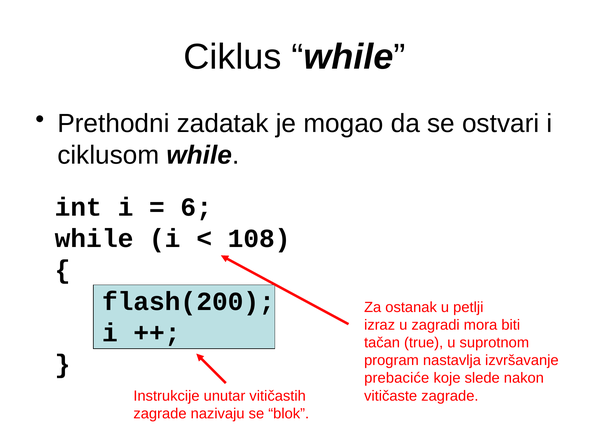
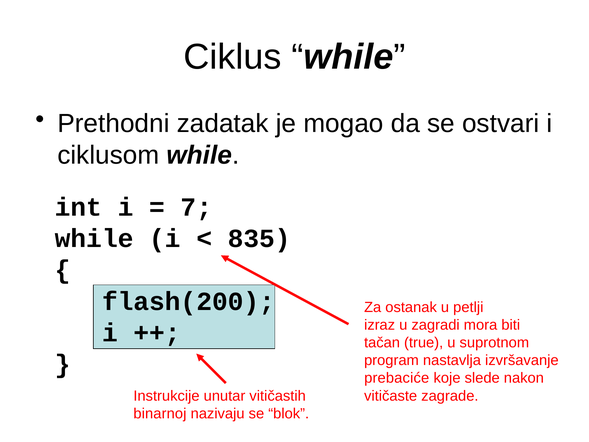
6: 6 -> 7
108: 108 -> 835
zagrade at (160, 413): zagrade -> binarnoj
